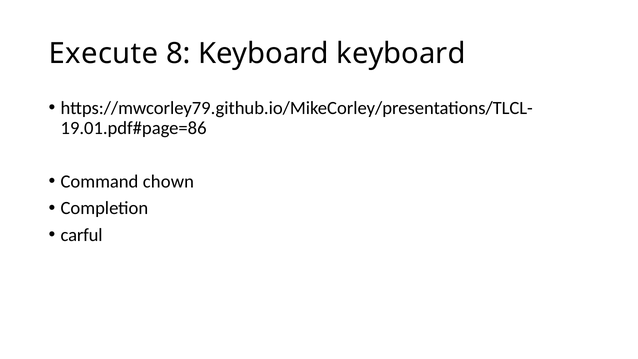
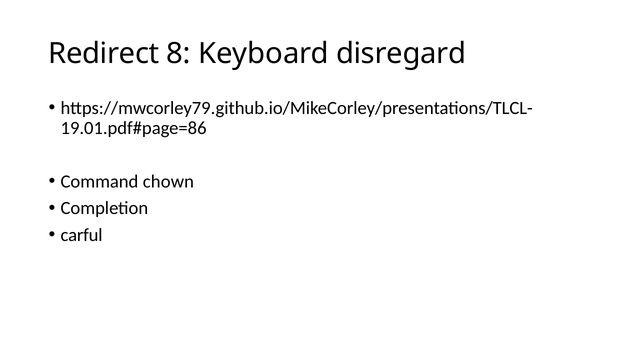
Execute: Execute -> Redirect
Keyboard keyboard: keyboard -> disregard
